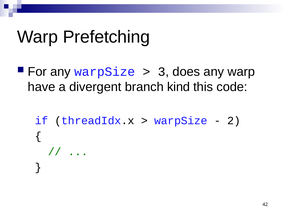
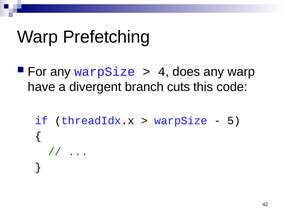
3: 3 -> 4
kind: kind -> cuts
2: 2 -> 5
